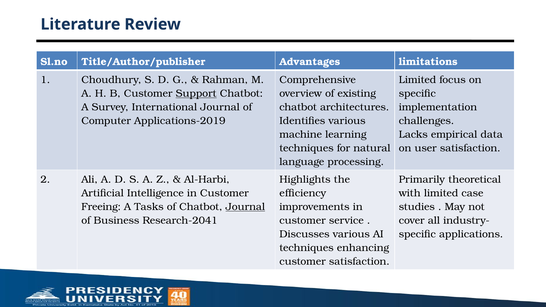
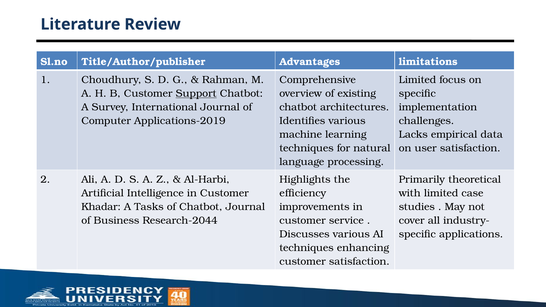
Freeing: Freeing -> Khadar
Journal at (245, 207) underline: present -> none
Research-2041: Research-2041 -> Research-2044
